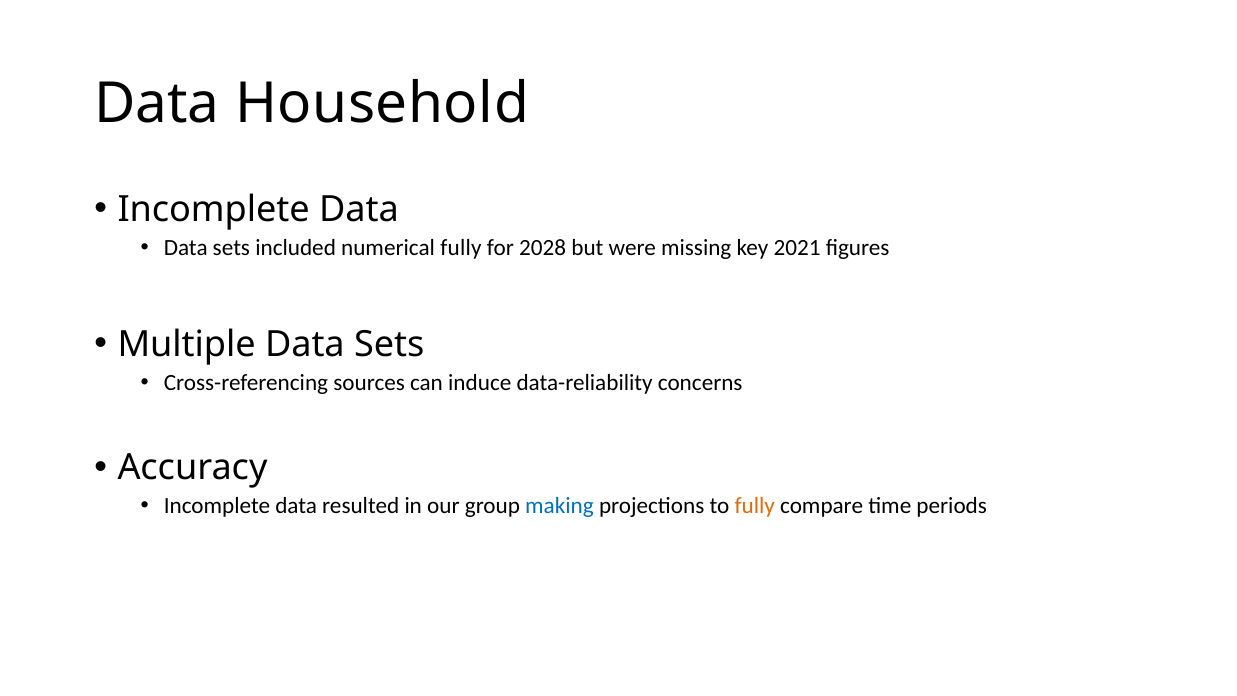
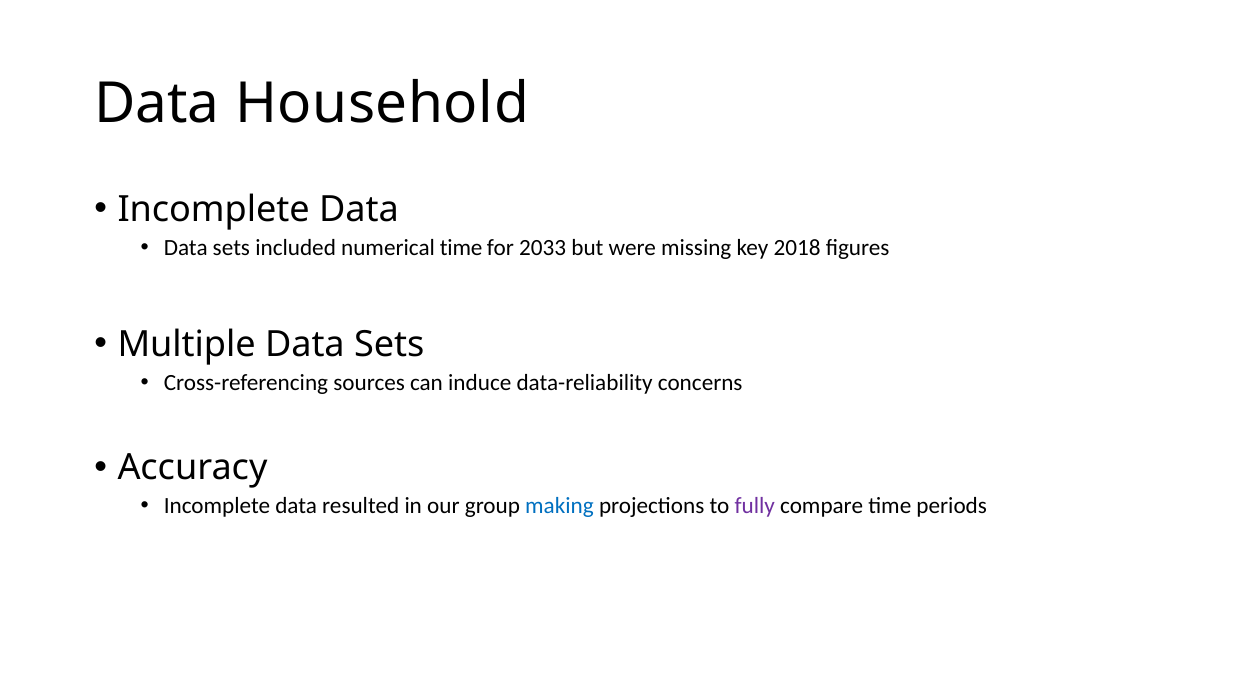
numerical fully: fully -> time
2028: 2028 -> 2033
2021: 2021 -> 2018
fully at (755, 506) colour: orange -> purple
